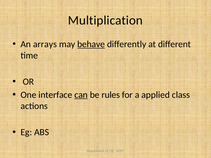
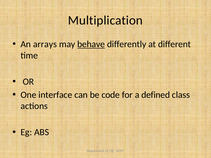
can underline: present -> none
rules: rules -> code
applied: applied -> defined
